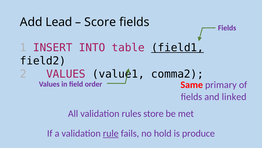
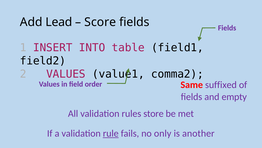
field1 underline: present -> none
primary: primary -> suffixed
linked: linked -> empty
hold: hold -> only
produce: produce -> another
